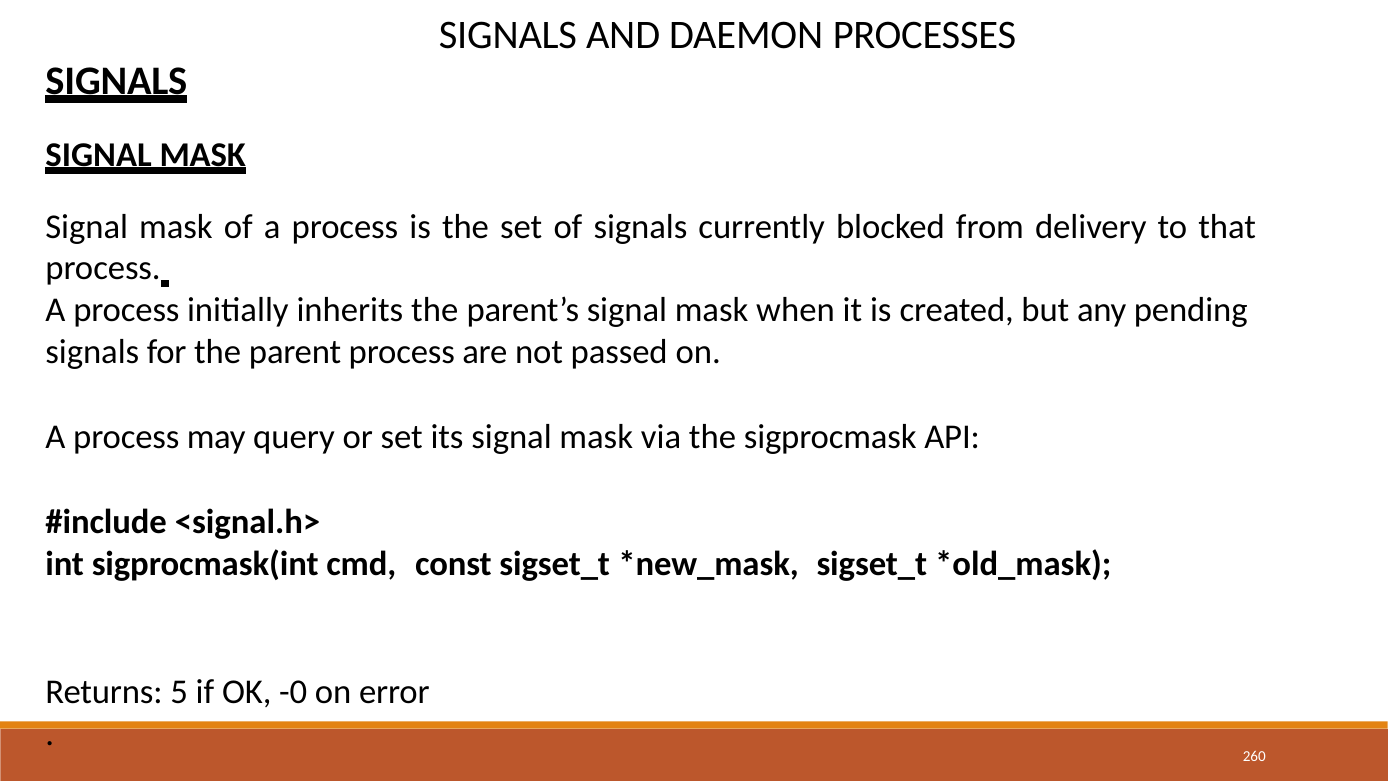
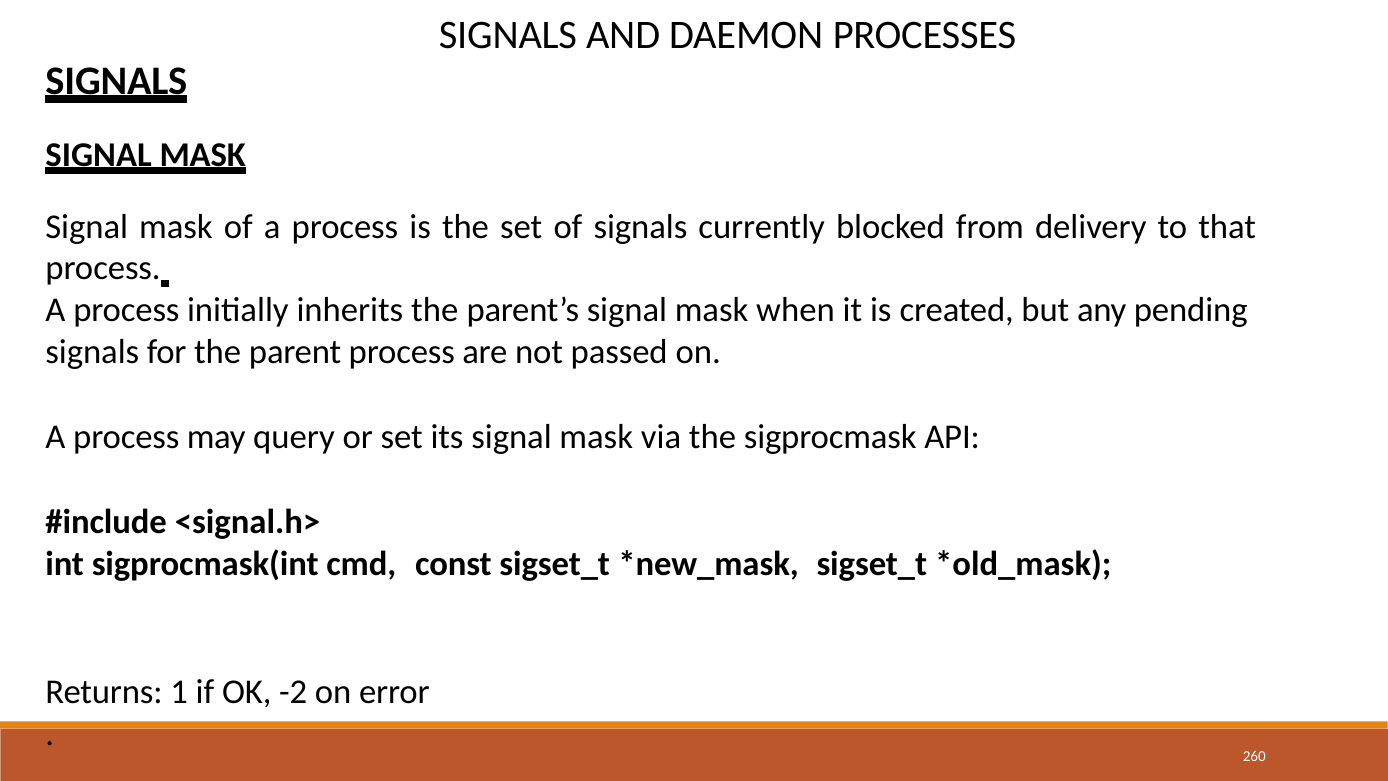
5: 5 -> 1
-0: -0 -> -2
